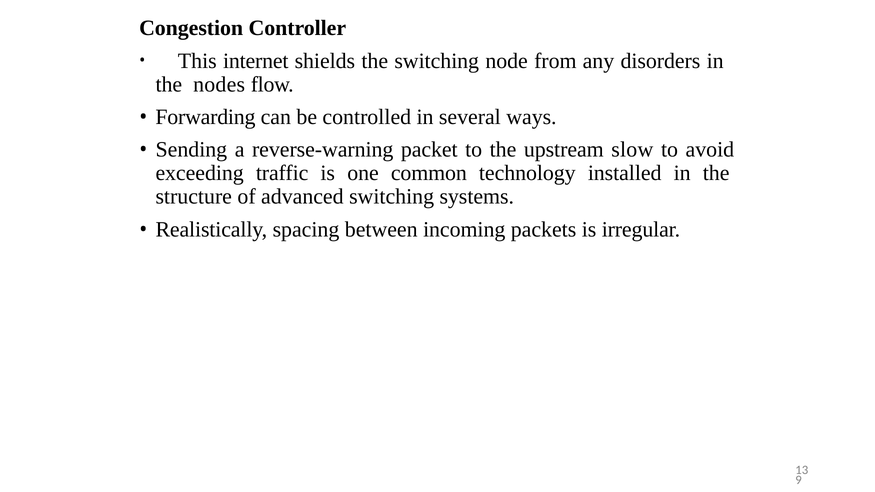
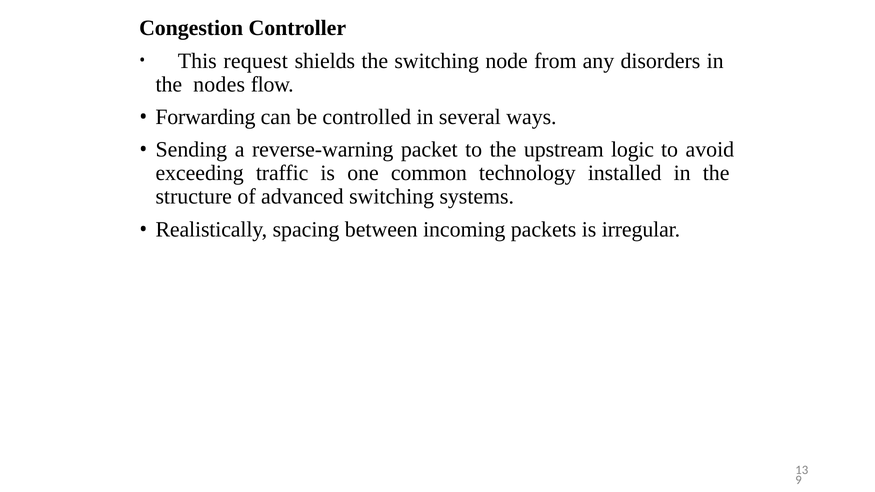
internet: internet -> request
slow: slow -> logic
